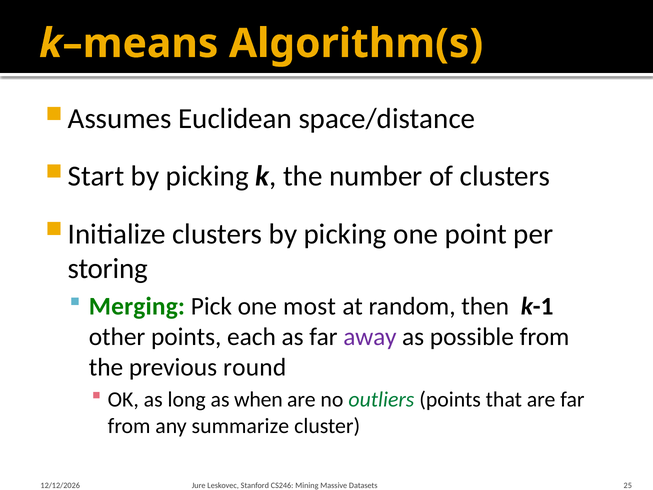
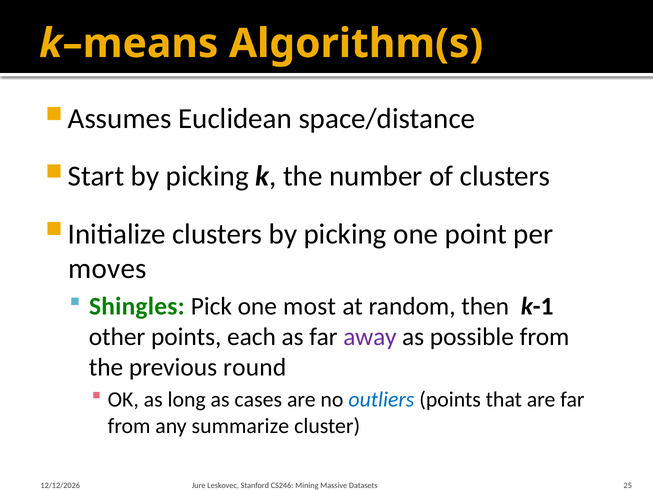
storing: storing -> moves
Merging: Merging -> Shingles
when: when -> cases
outliers colour: green -> blue
